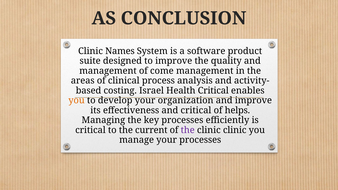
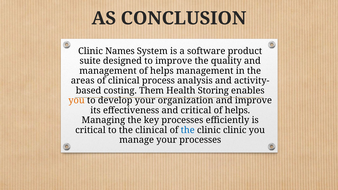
management of come: come -> helps
Israel: Israel -> Them
Health Critical: Critical -> Storing
the current: current -> clinical
the at (188, 130) colour: purple -> blue
